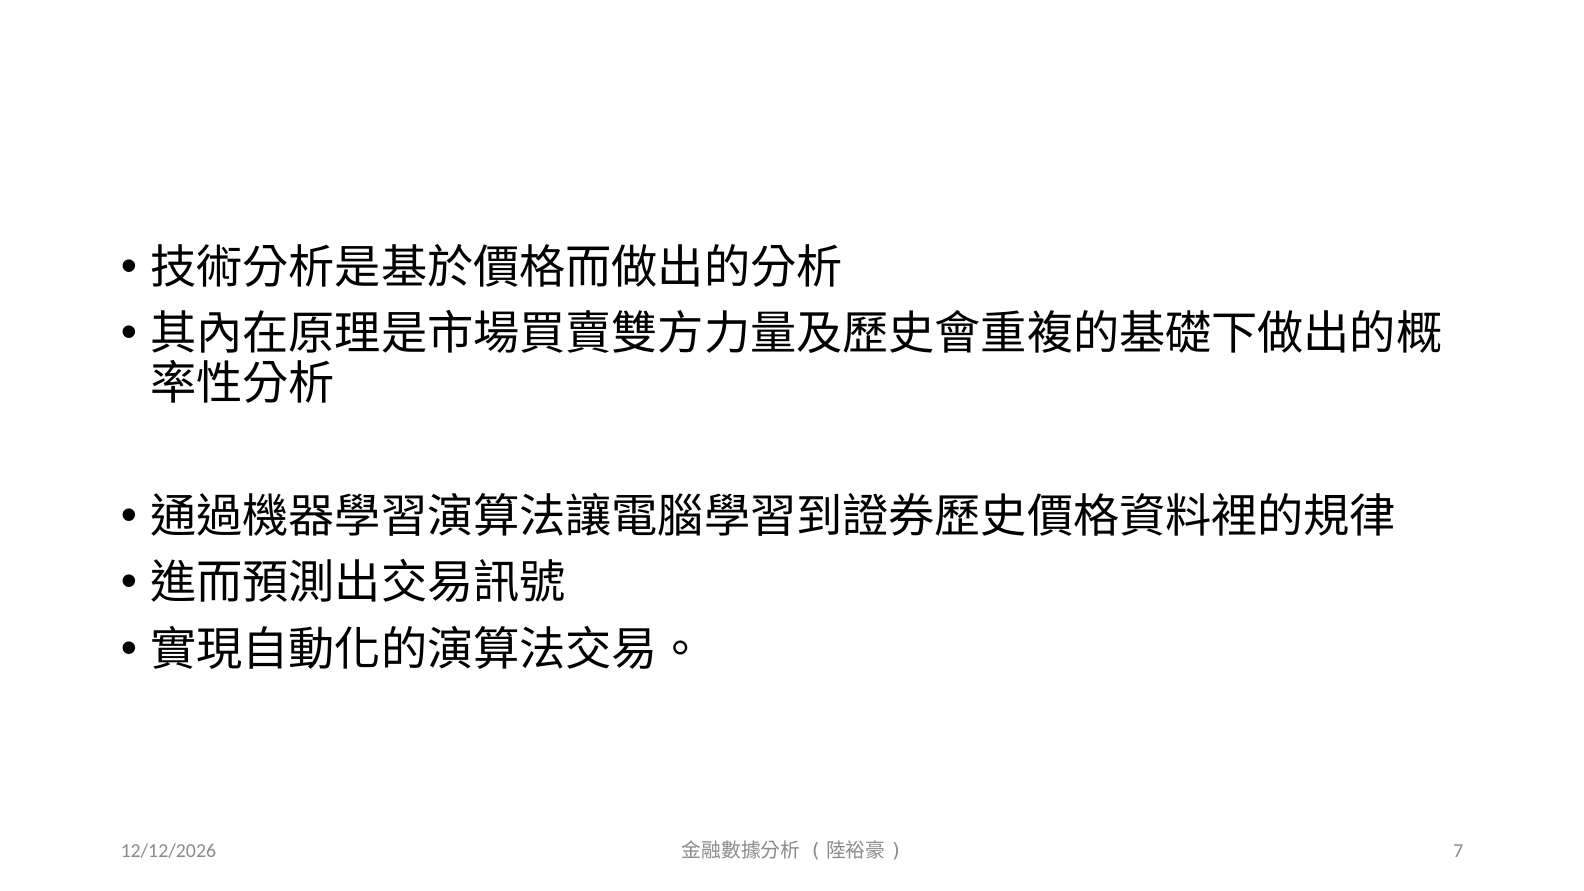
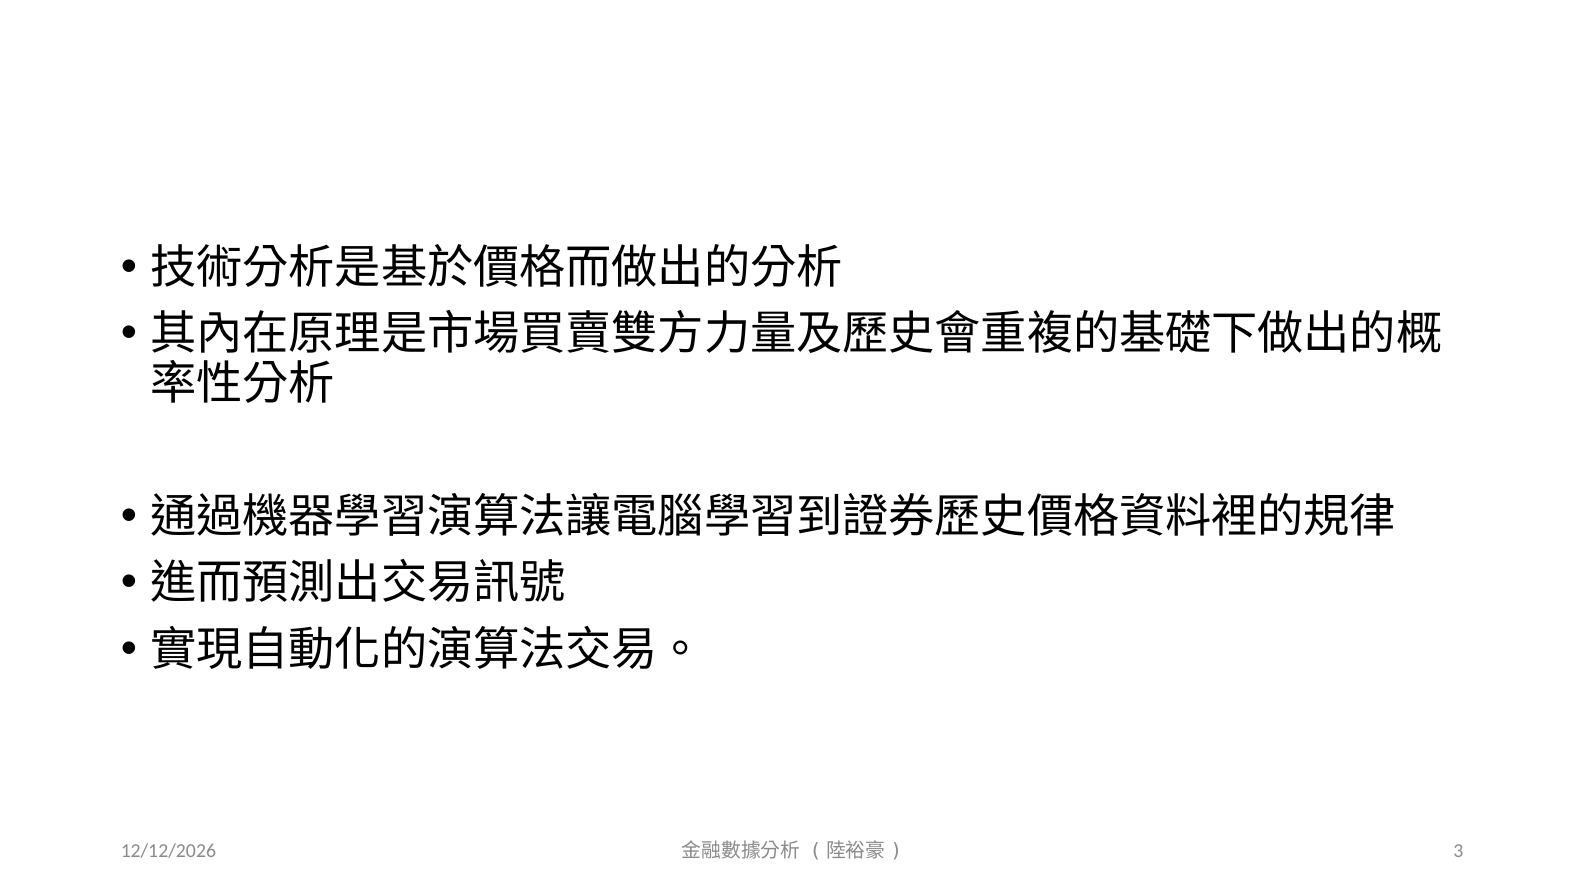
7: 7 -> 3
